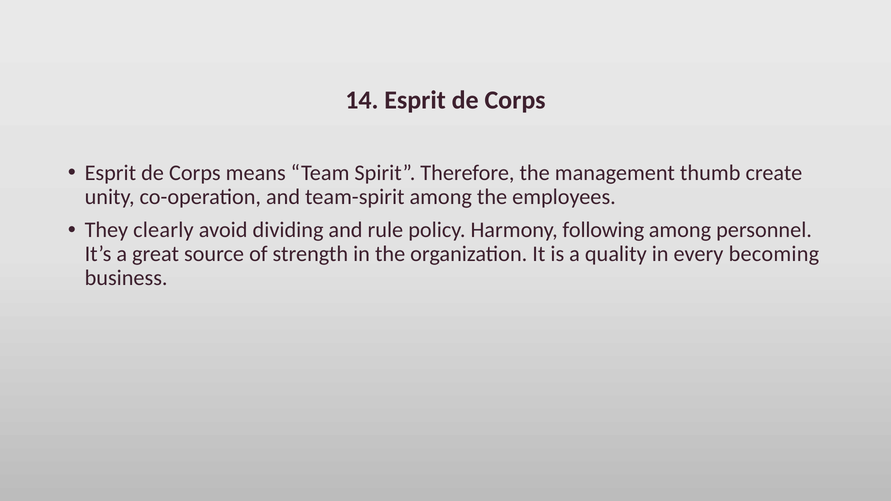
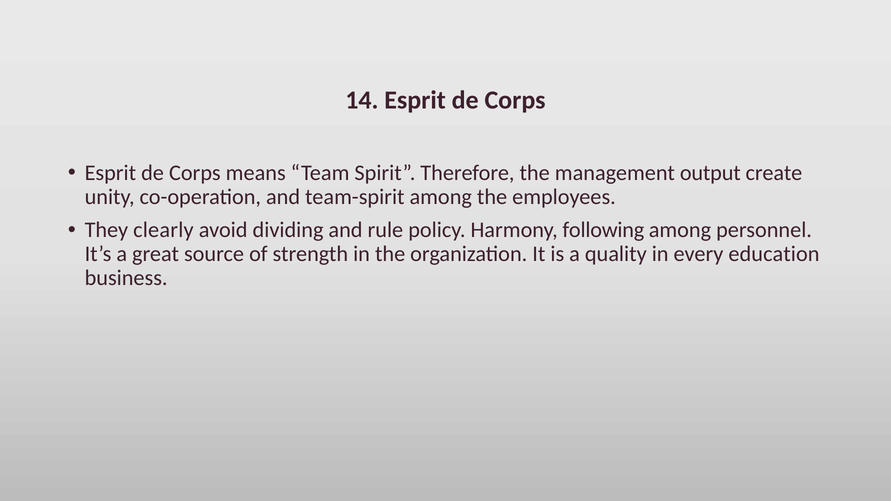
thumb: thumb -> output
becoming: becoming -> education
